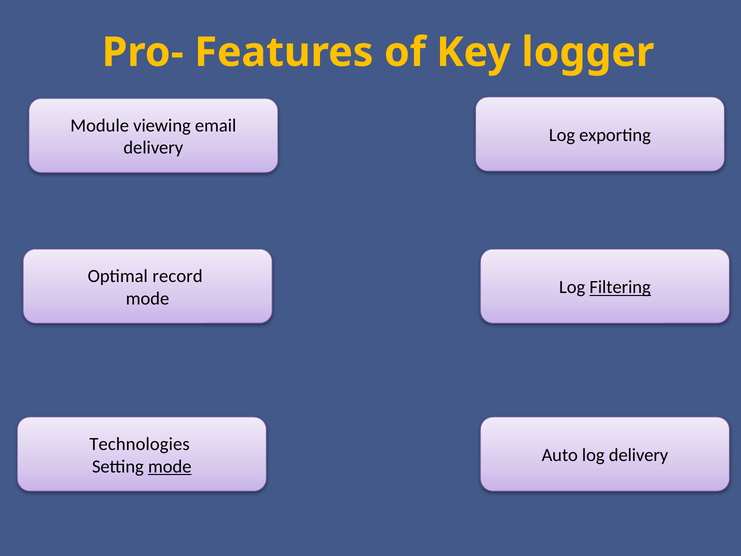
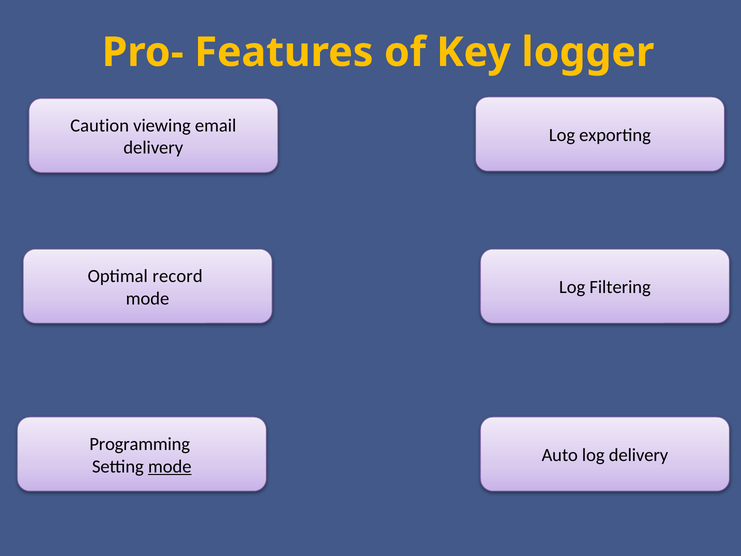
Module: Module -> Caution
Filtering underline: present -> none
Technologies: Technologies -> Programming
